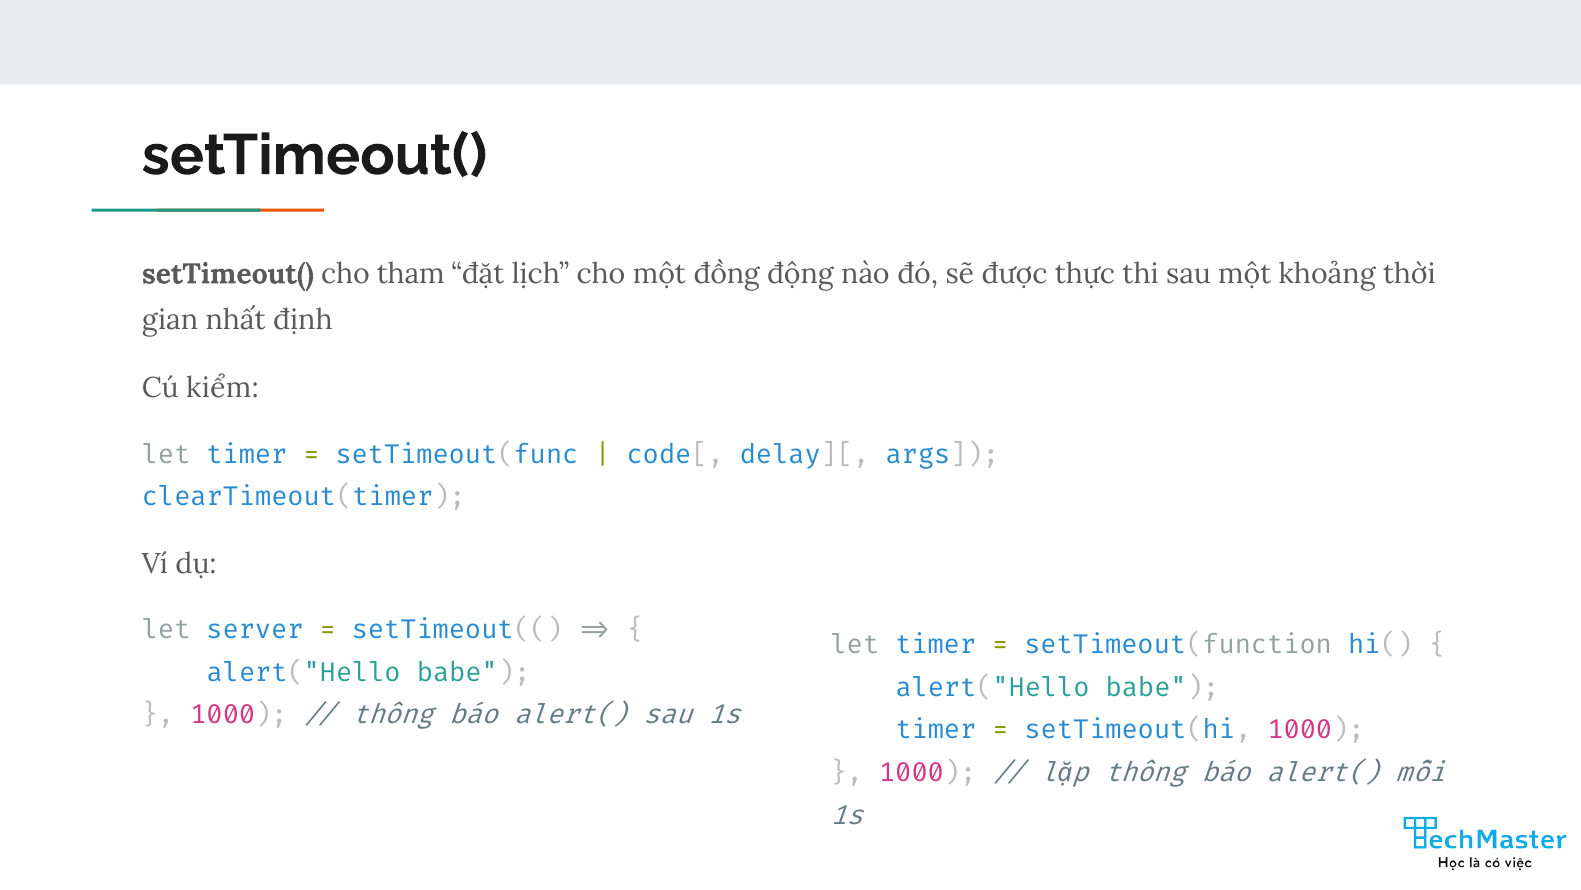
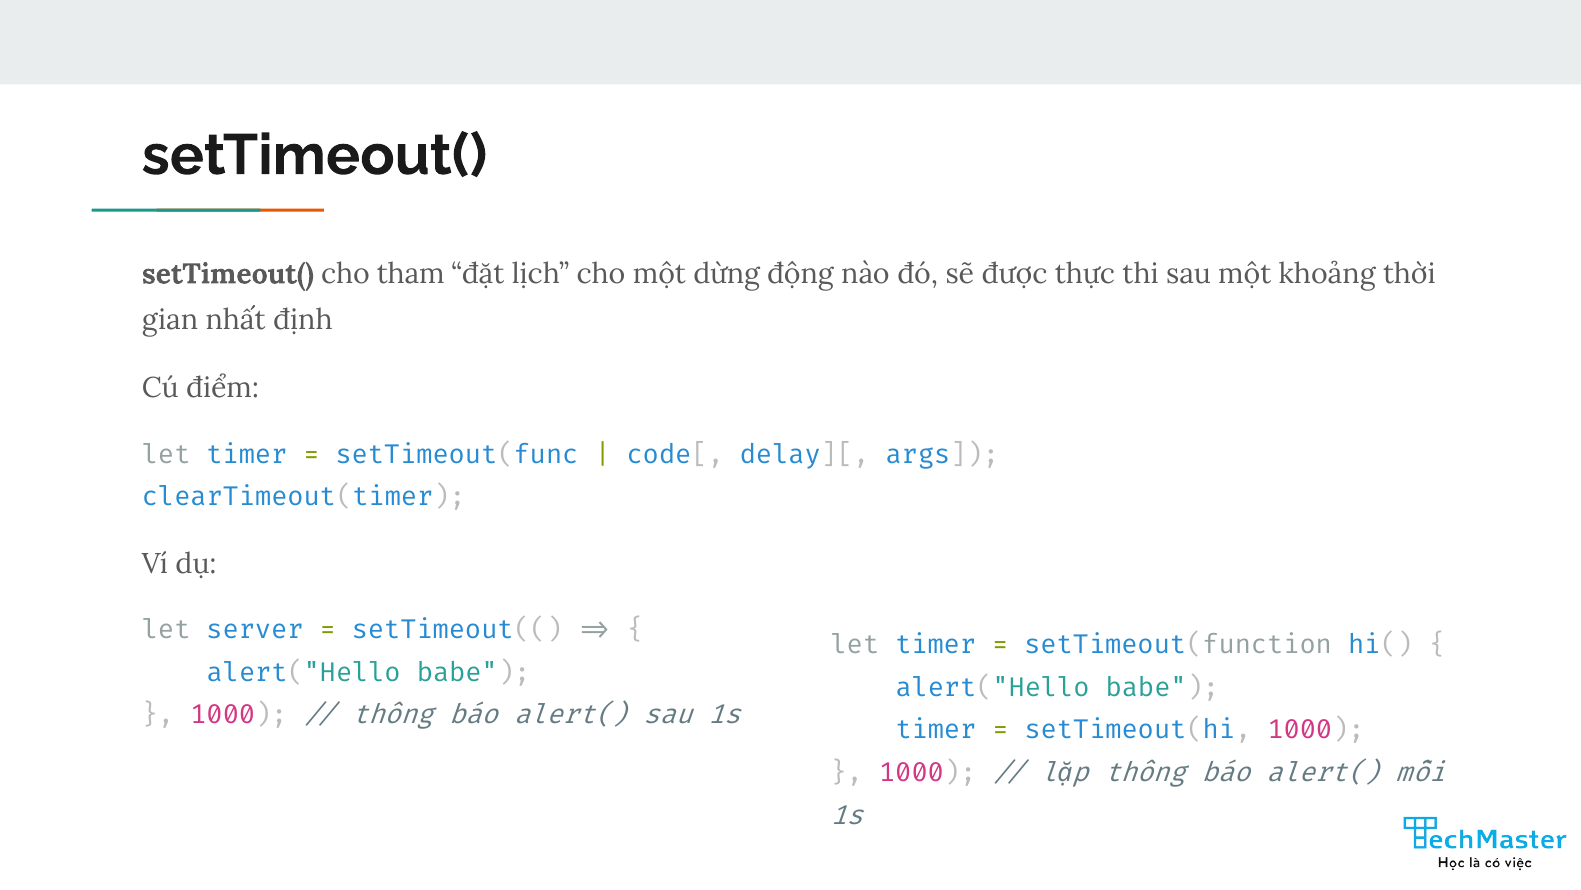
đồng: đồng -> dừng
kiểm: kiểm -> điểm
